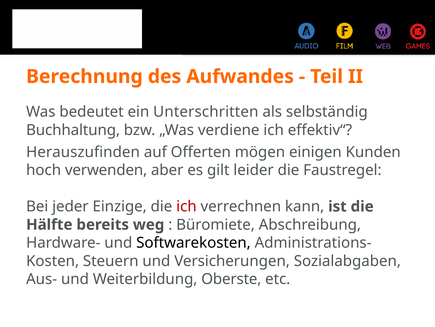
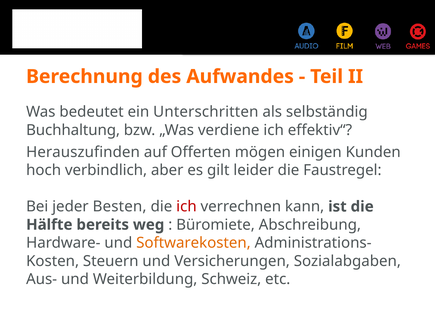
verwenden: verwenden -> verbindlich
Einzige: Einzige -> Besten
Softwarekosten colour: black -> orange
Oberste: Oberste -> Schweiz
